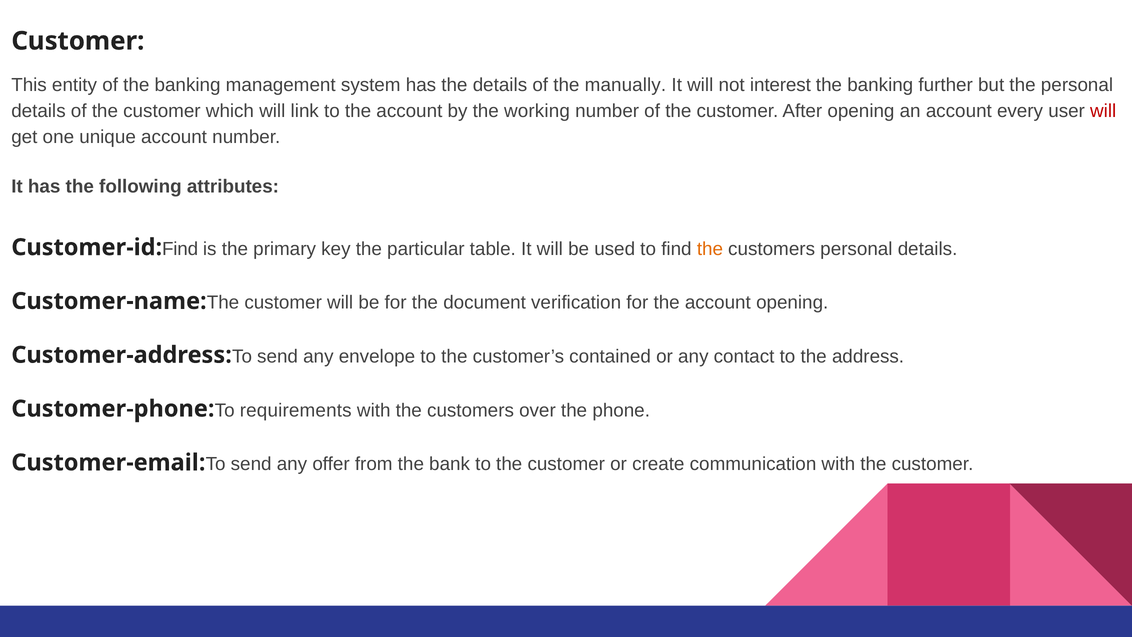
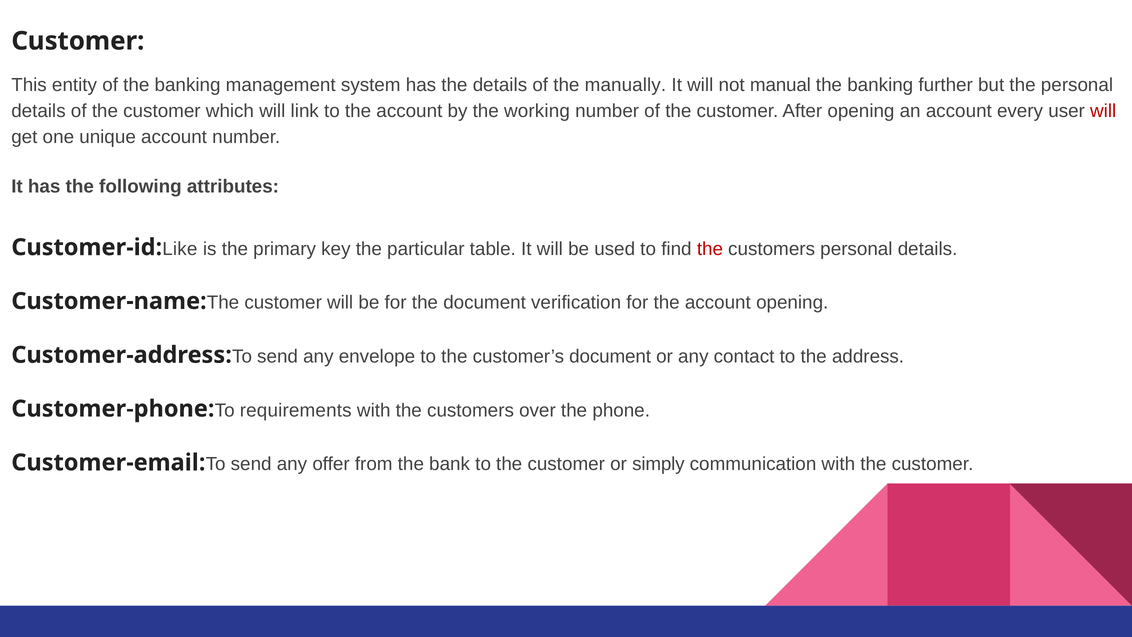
interest: interest -> manual
Find at (180, 249): Find -> Like
the at (710, 249) colour: orange -> red
customer’s contained: contained -> document
create: create -> simply
